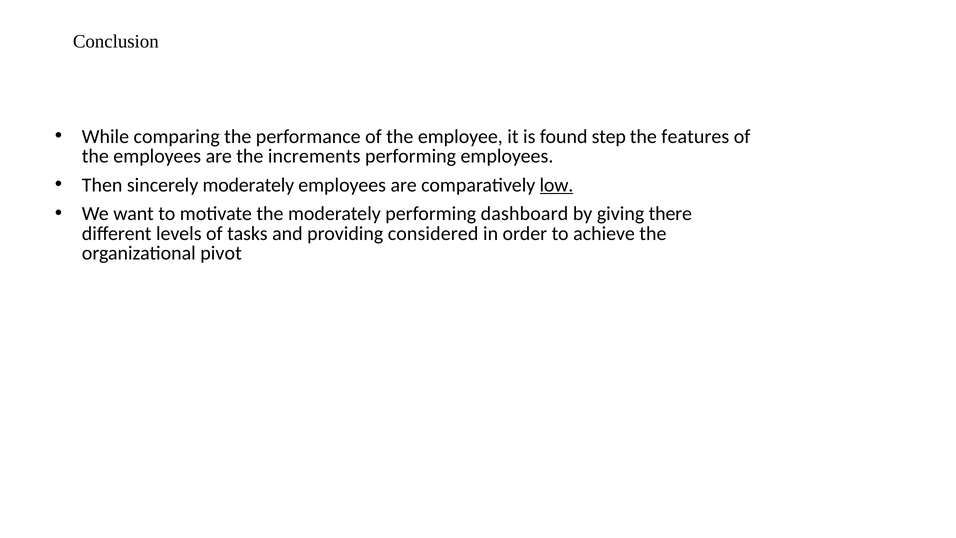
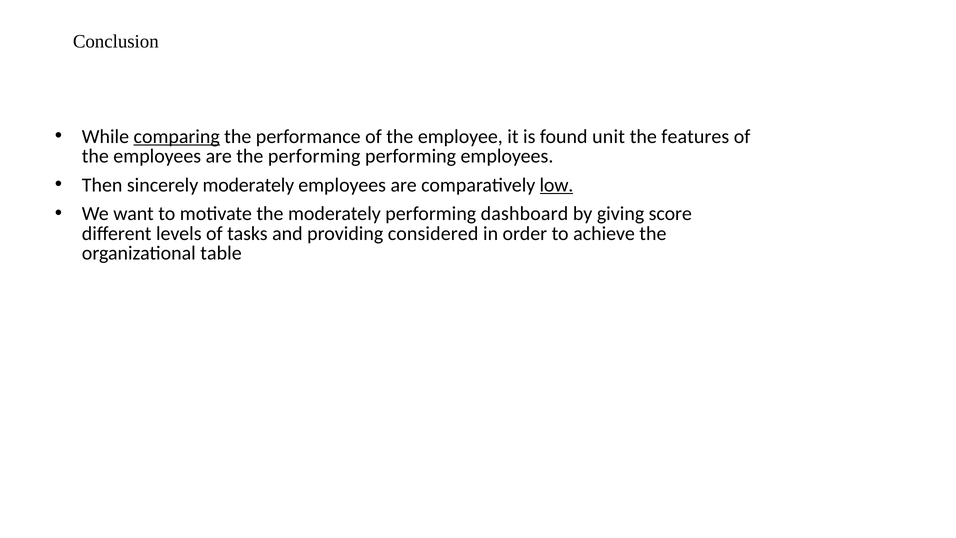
comparing underline: none -> present
step: step -> unit
the increments: increments -> performing
there: there -> score
pivot: pivot -> table
